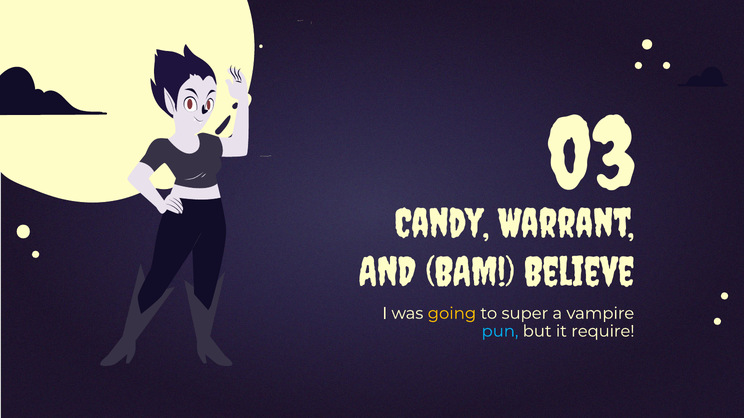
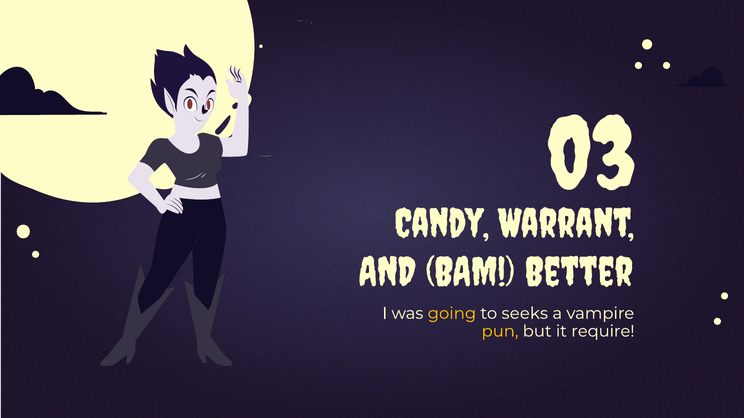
Believe: Believe -> Better
super: super -> seeks
pun colour: light blue -> yellow
